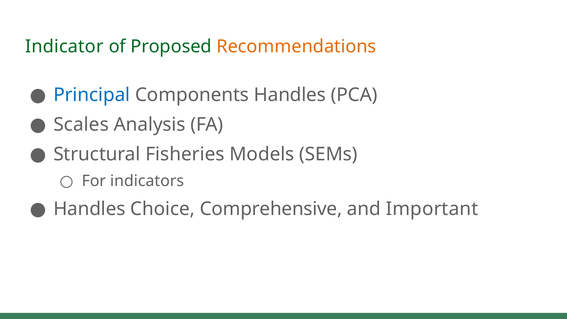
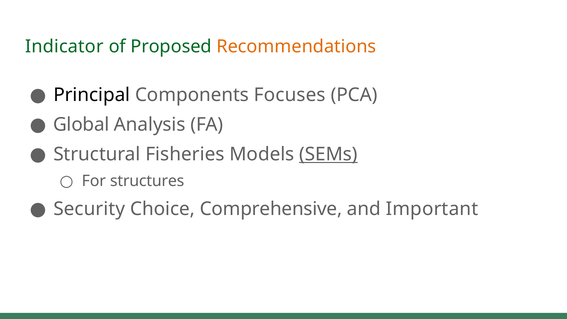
Principal colour: blue -> black
Components Handles: Handles -> Focuses
Scales: Scales -> Global
SEMs underline: none -> present
indicators: indicators -> structures
Handles at (89, 209): Handles -> Security
